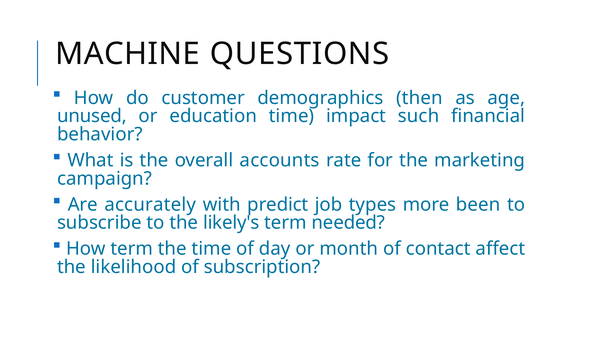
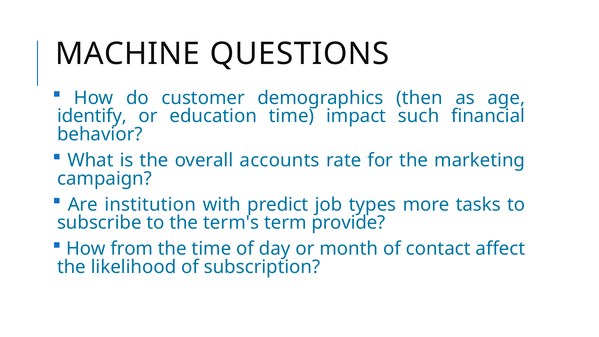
unused: unused -> identify
accurately: accurately -> institution
been: been -> tasks
likely's: likely's -> term's
needed: needed -> provide
How term: term -> from
